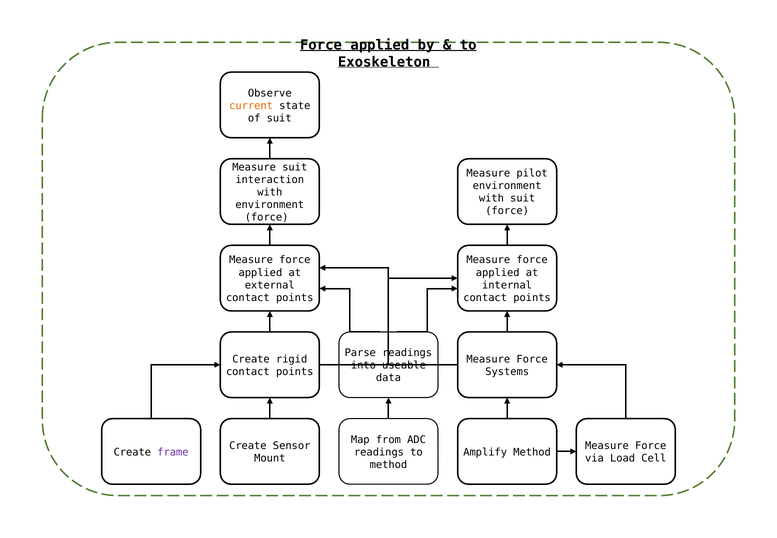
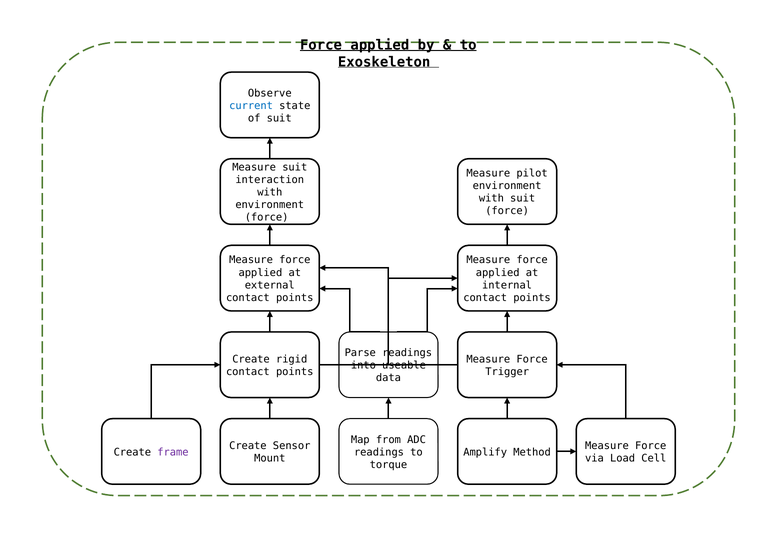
current colour: orange -> blue
Systems: Systems -> Trigger
method at (388, 465): method -> torque
